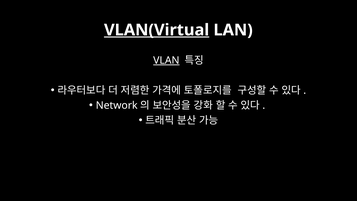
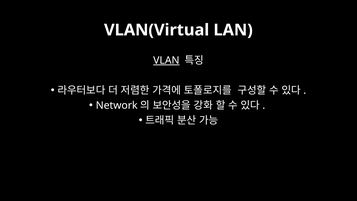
VLAN(Virtual underline: present -> none
